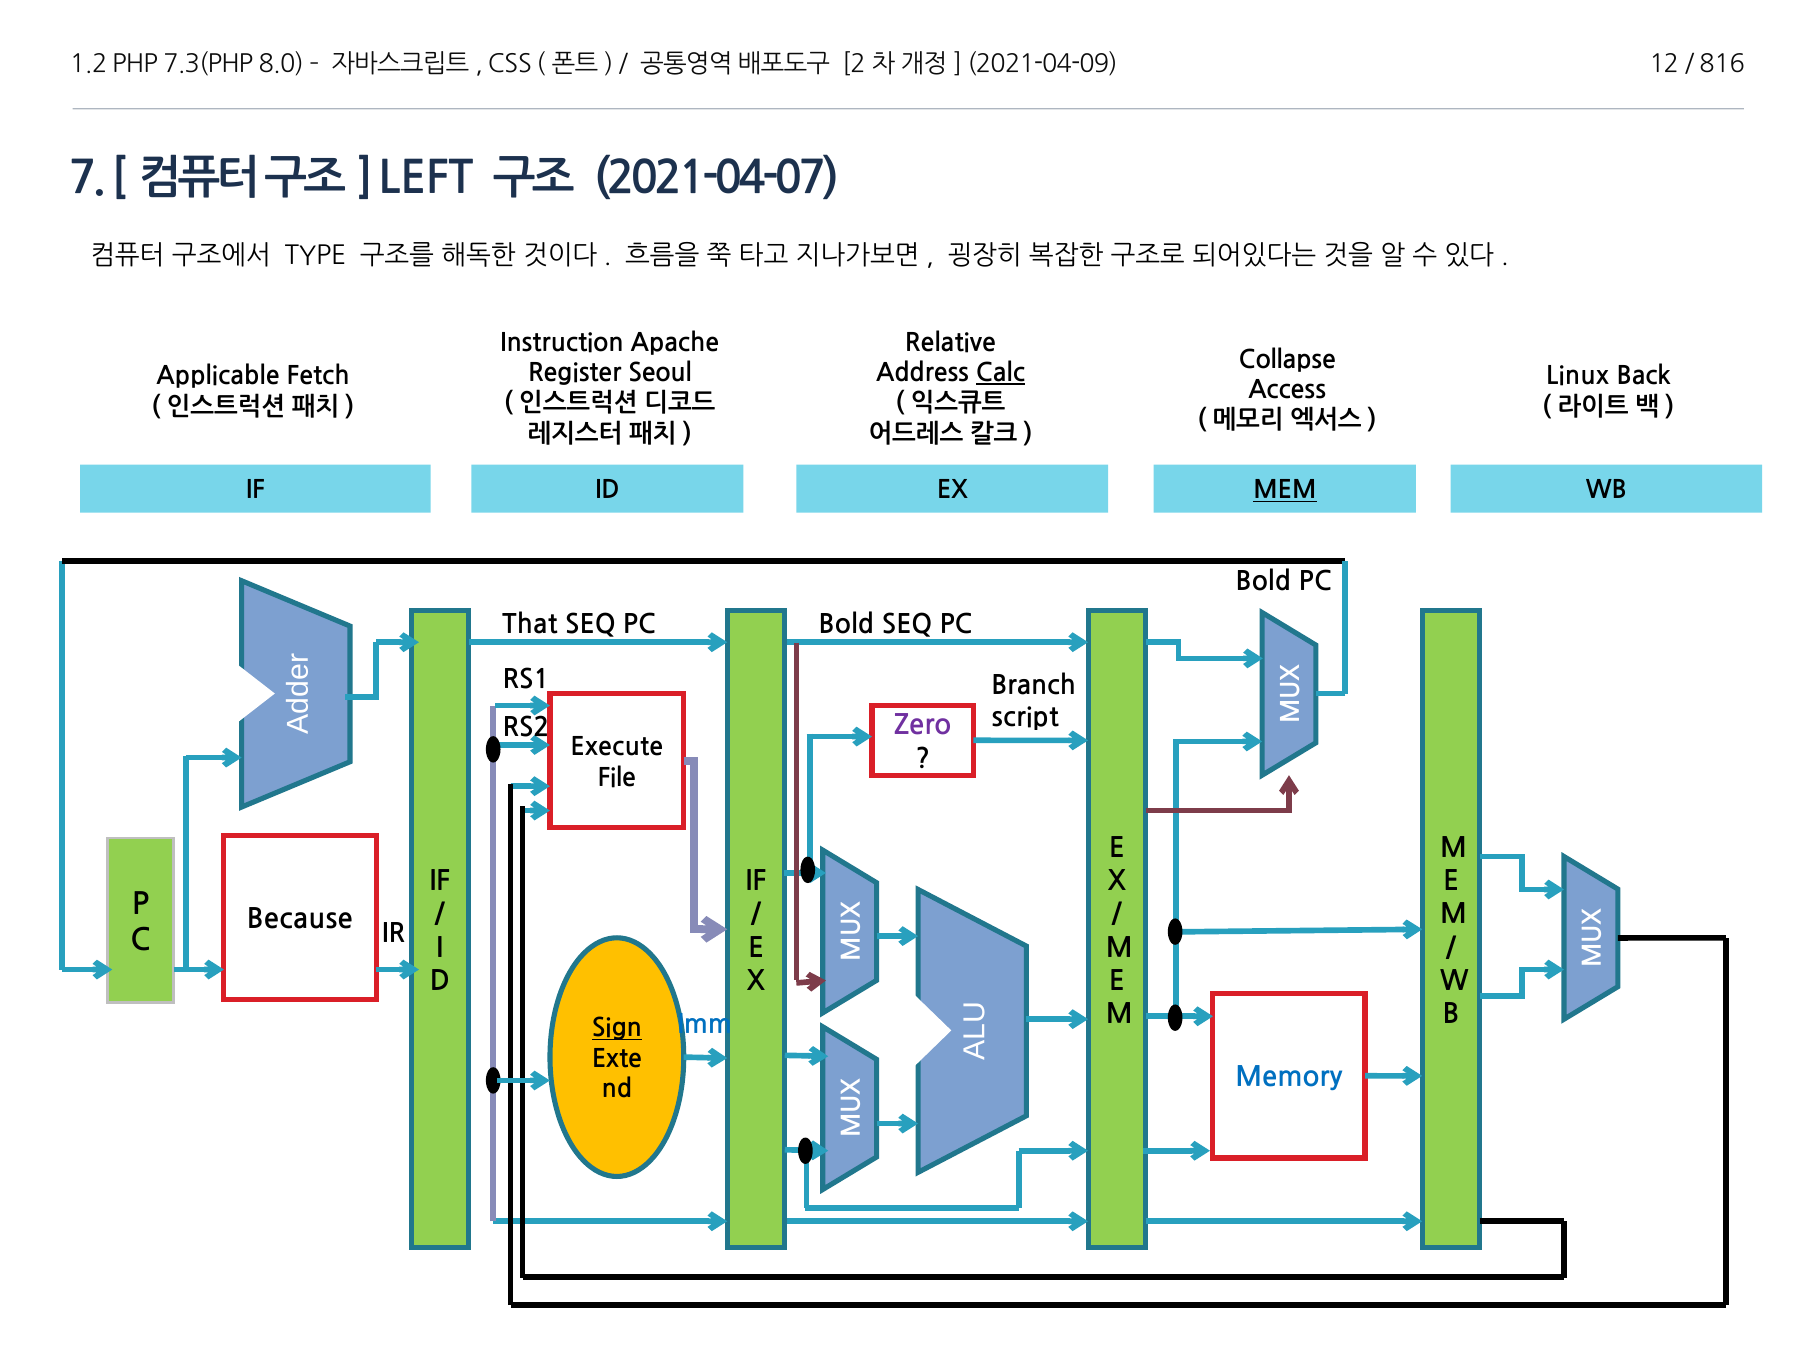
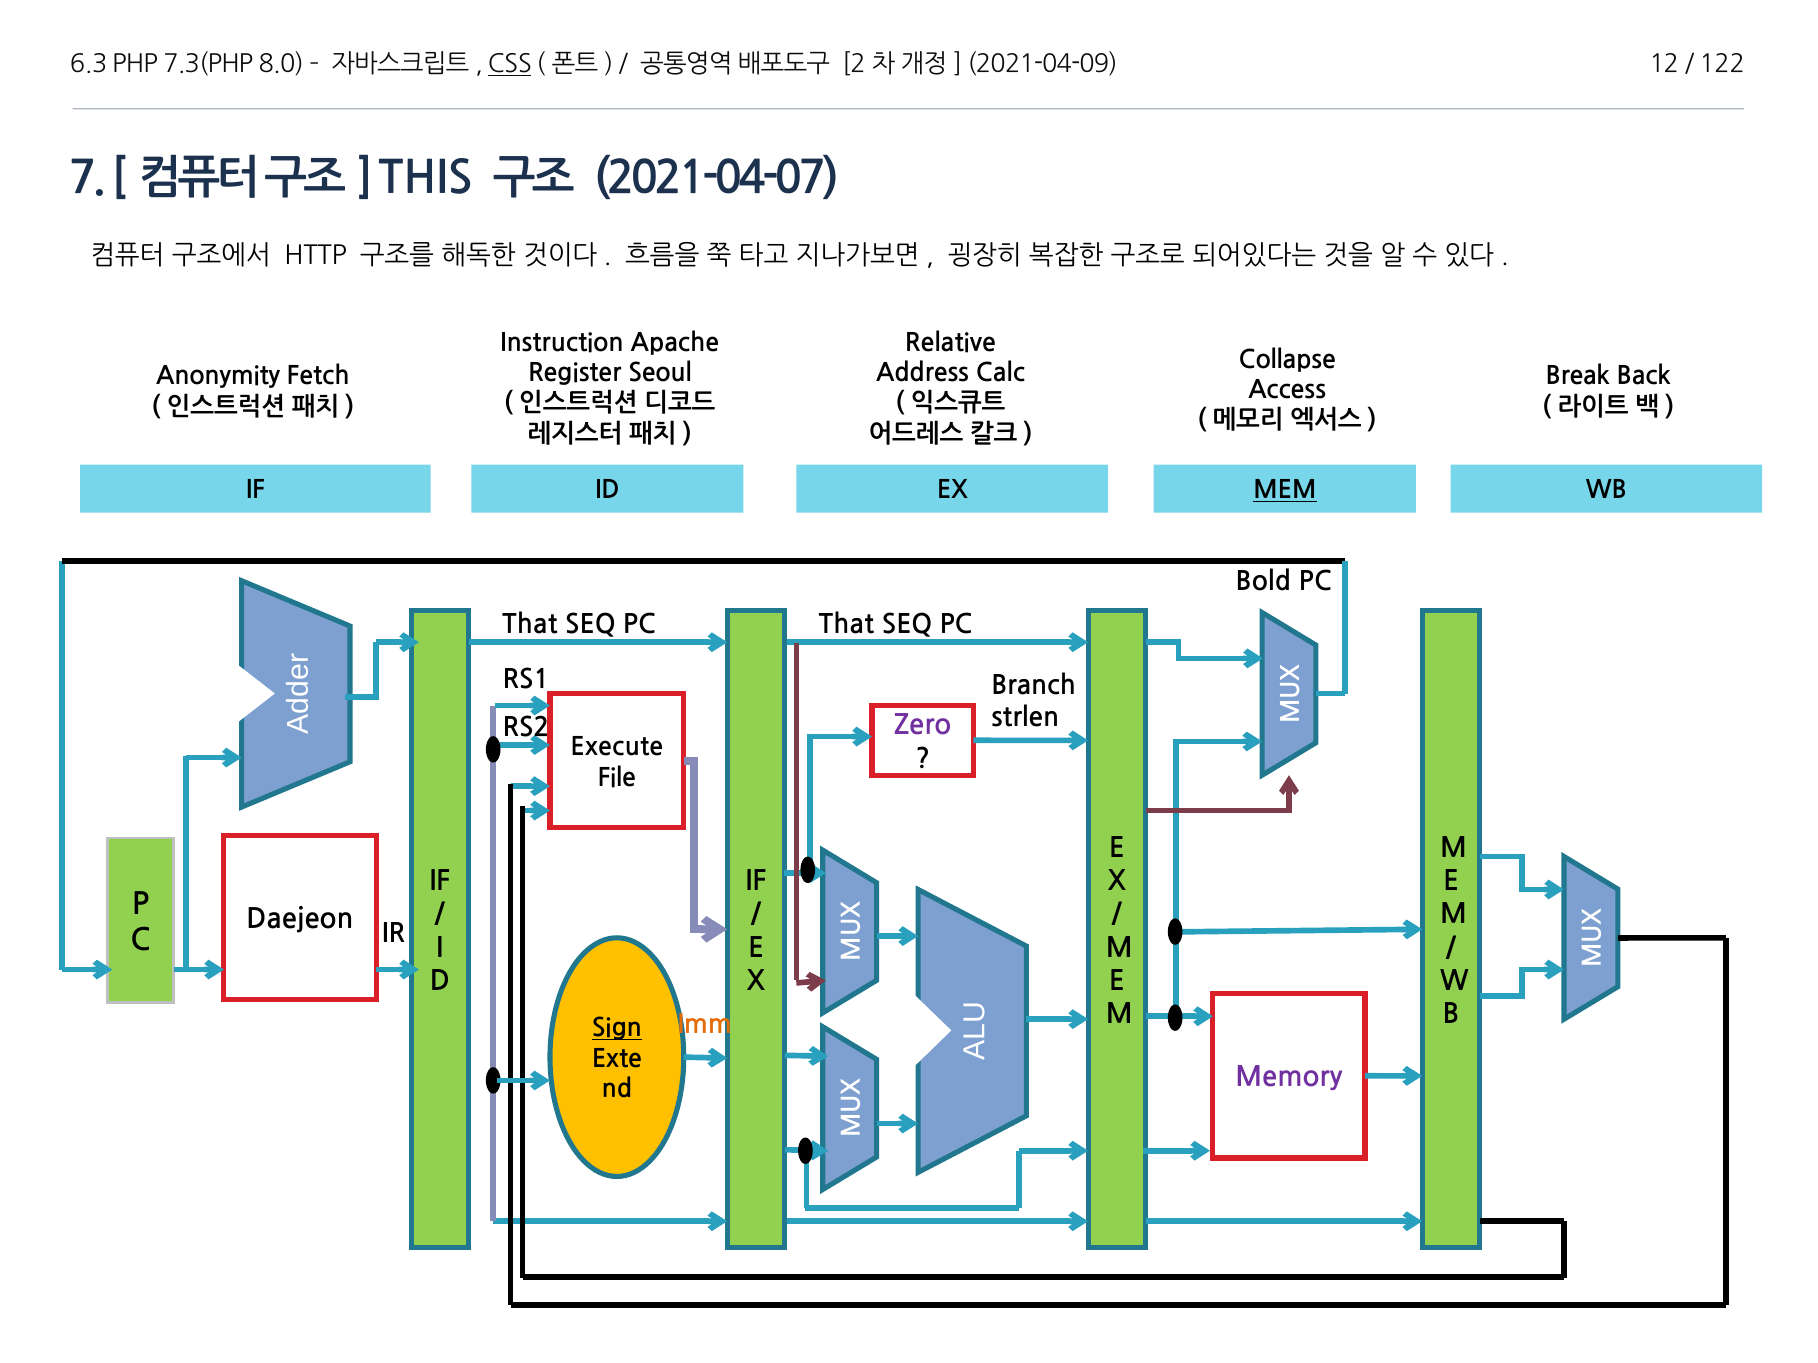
1.2: 1.2 -> 6.3
CSS underline: none -> present
816: 816 -> 122
LEFT: LEFT -> THIS
TYPE: TYPE -> HTTP
Calc underline: present -> none
Applicable: Applicable -> Anonymity
Linux: Linux -> Break
Bold at (846, 625): Bold -> That
script: script -> strlen
Because: Because -> Daejeon
Imm colour: blue -> orange
Memory colour: blue -> purple
